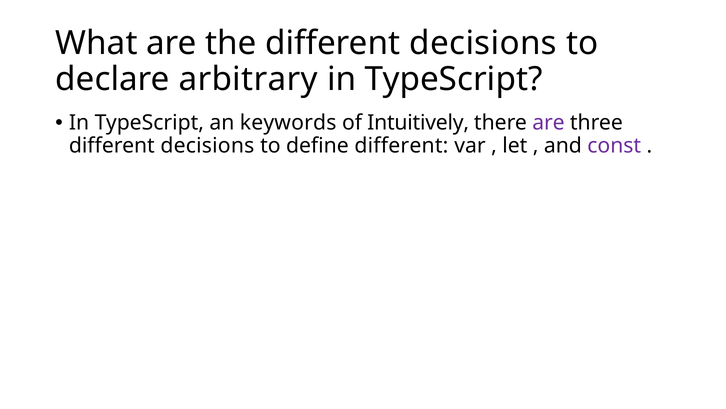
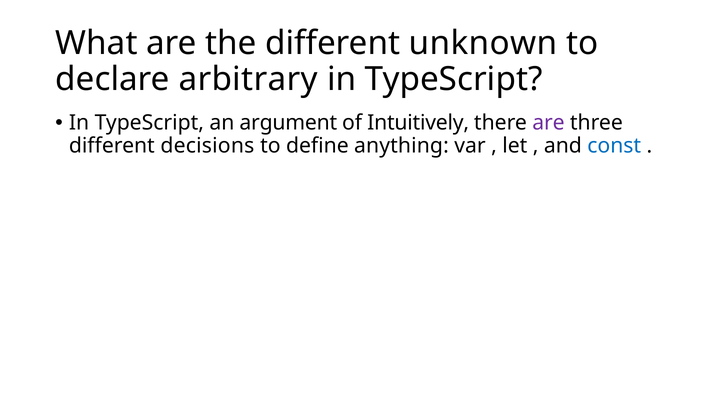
the different decisions: decisions -> unknown
keywords: keywords -> argument
define different: different -> anything
const colour: purple -> blue
